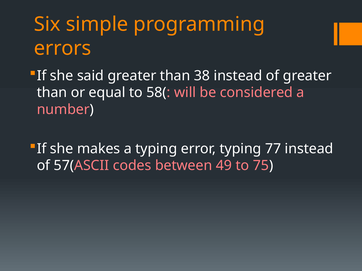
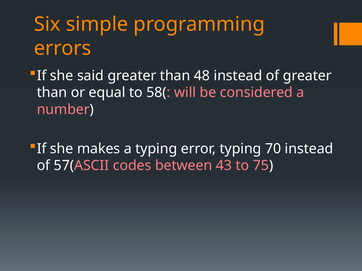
38: 38 -> 48
77: 77 -> 70
49: 49 -> 43
